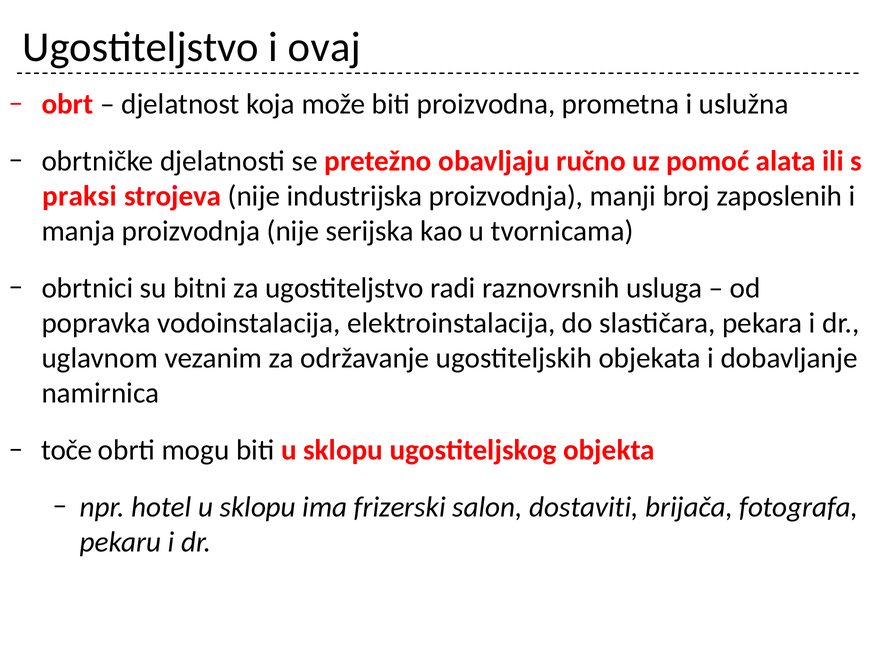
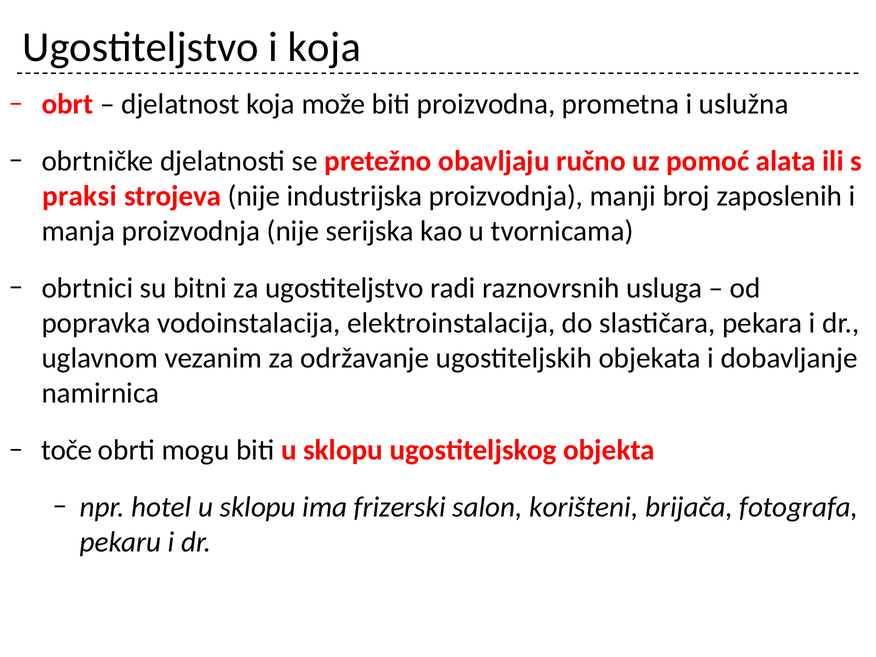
i ovaj: ovaj -> koja
dostaviti: dostaviti -> korišteni
